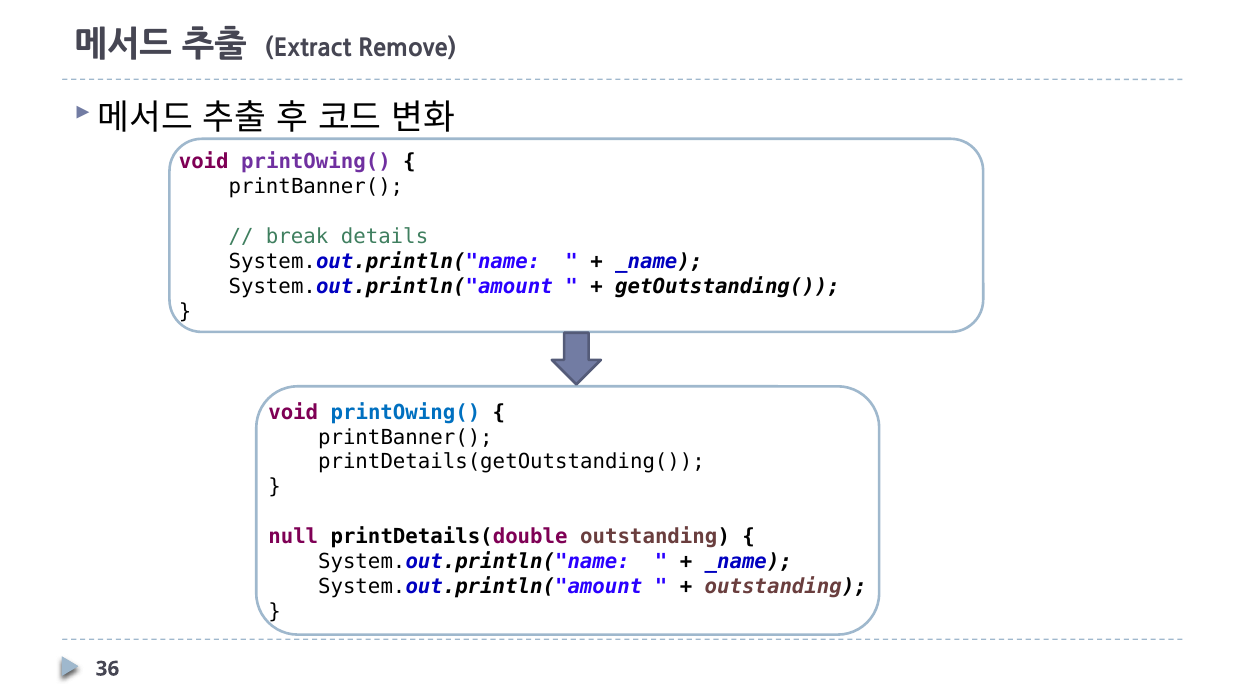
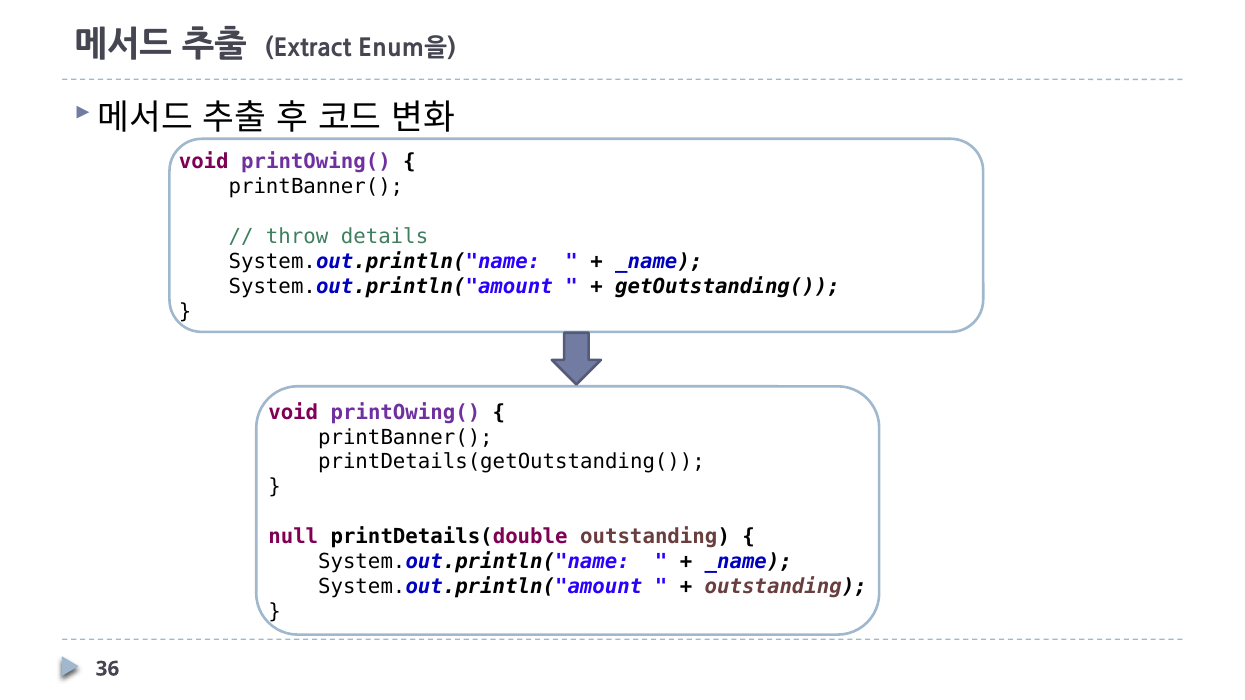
Remove: Remove -> Enum을
break: break -> throw
printOwing( at (405, 412) colour: blue -> purple
